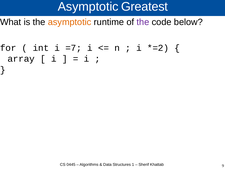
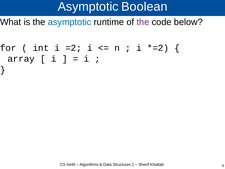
Greatest: Greatest -> Boolean
asymptotic at (70, 22) colour: orange -> blue
=7: =7 -> =2
